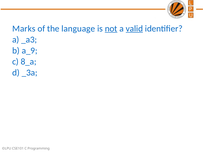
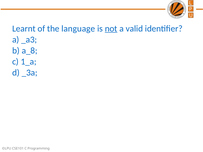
Marks: Marks -> Learnt
valid underline: present -> none
a_9: a_9 -> a_8
8_a: 8_a -> 1_a
